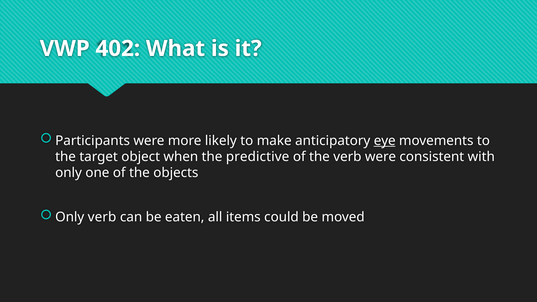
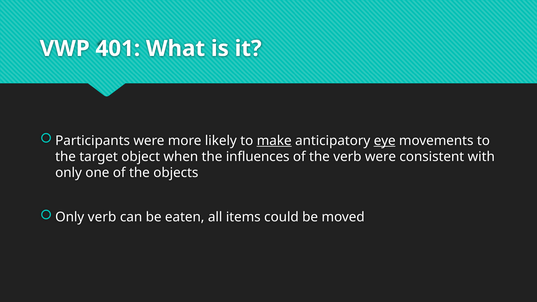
402: 402 -> 401
make underline: none -> present
predictive: predictive -> influences
